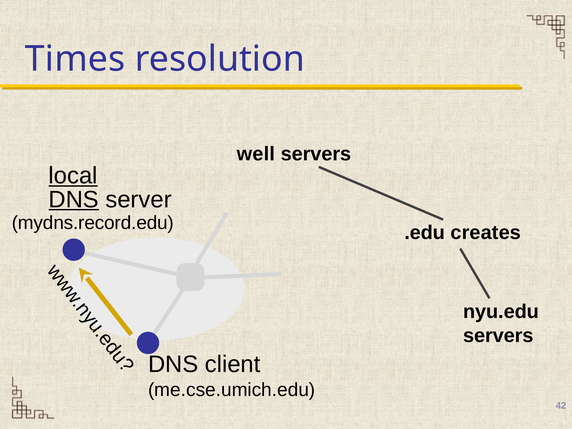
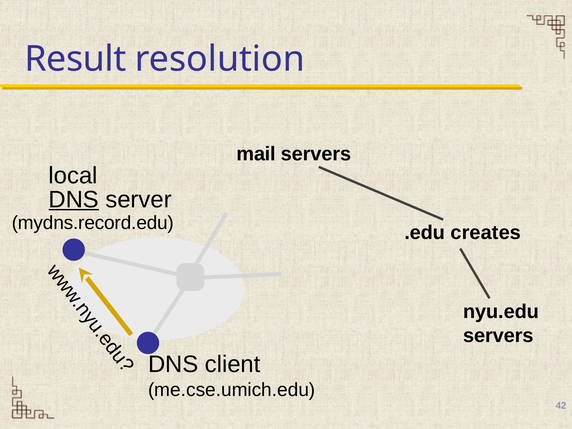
Times: Times -> Result
well: well -> mail
local underline: present -> none
